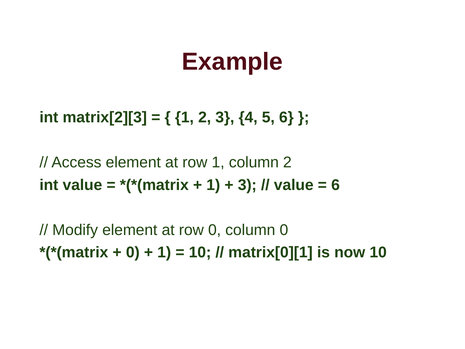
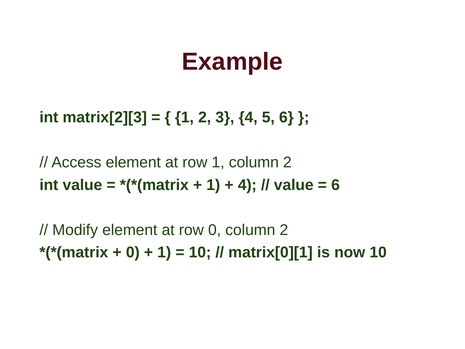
3 at (247, 185): 3 -> 4
0 column 0: 0 -> 2
